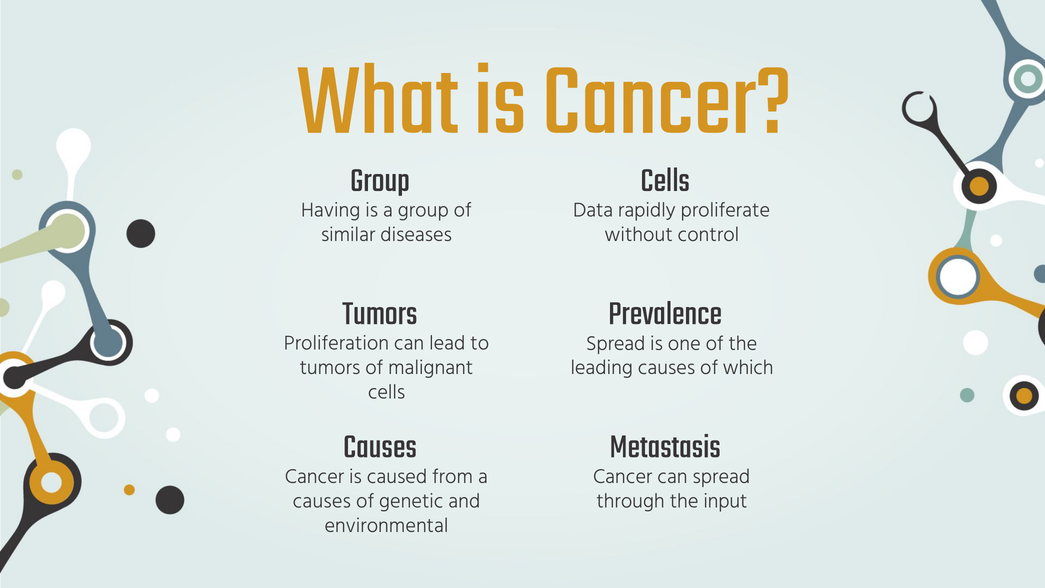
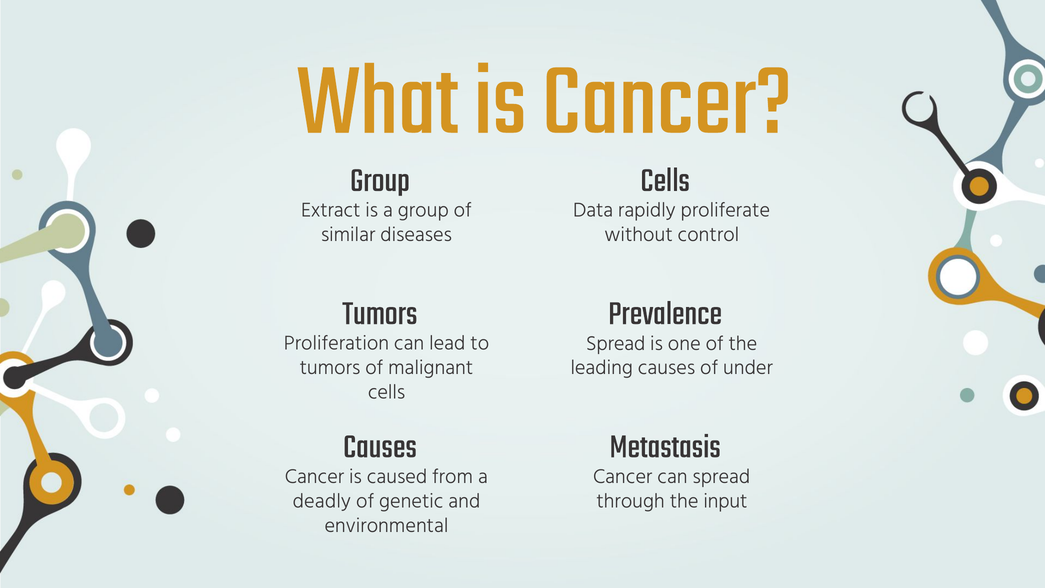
Having: Having -> Extract
which: which -> under
causes at (322, 501): causes -> deadly
